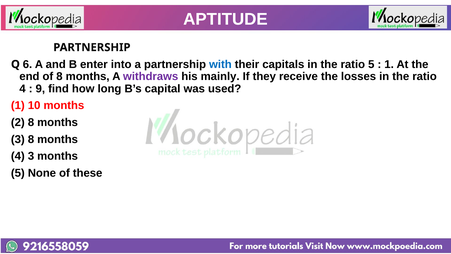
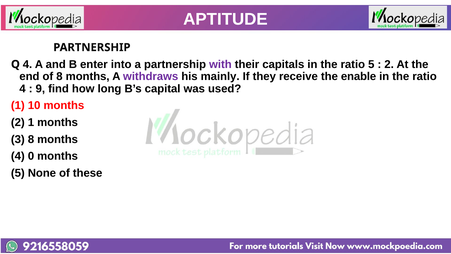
Q 6: 6 -> 4
with colour: blue -> purple
1 at (389, 64): 1 -> 2
losses: losses -> enable
2 8: 8 -> 1
4 3: 3 -> 0
